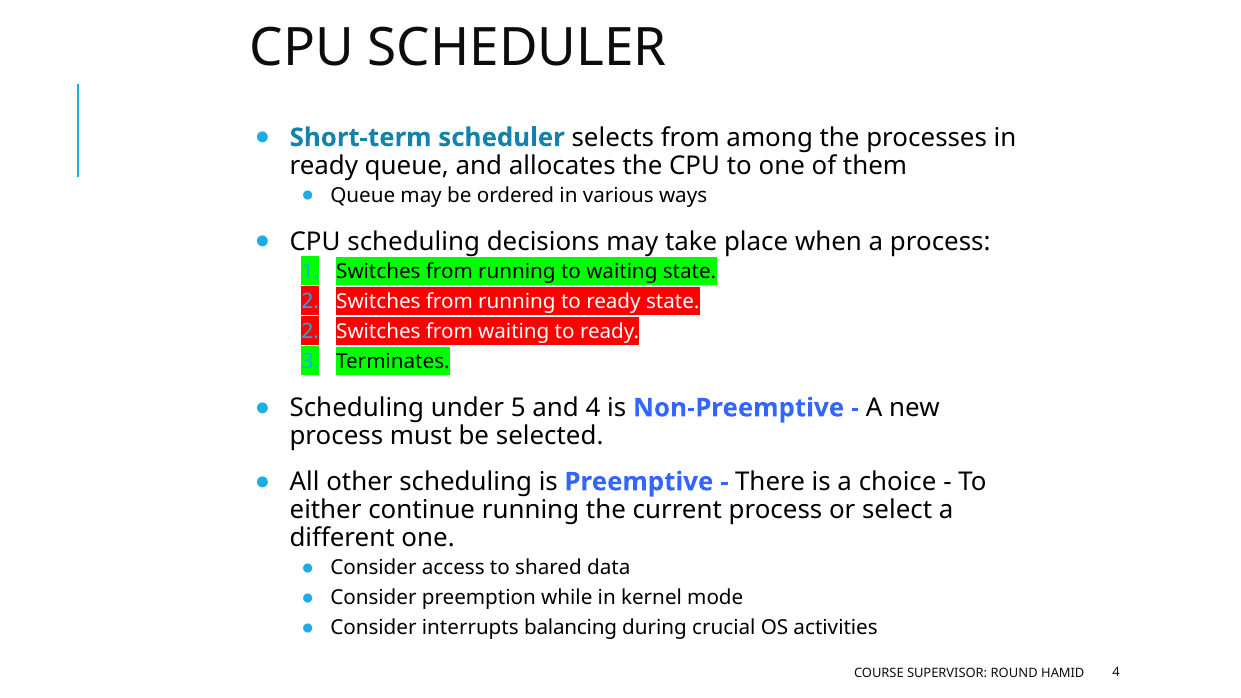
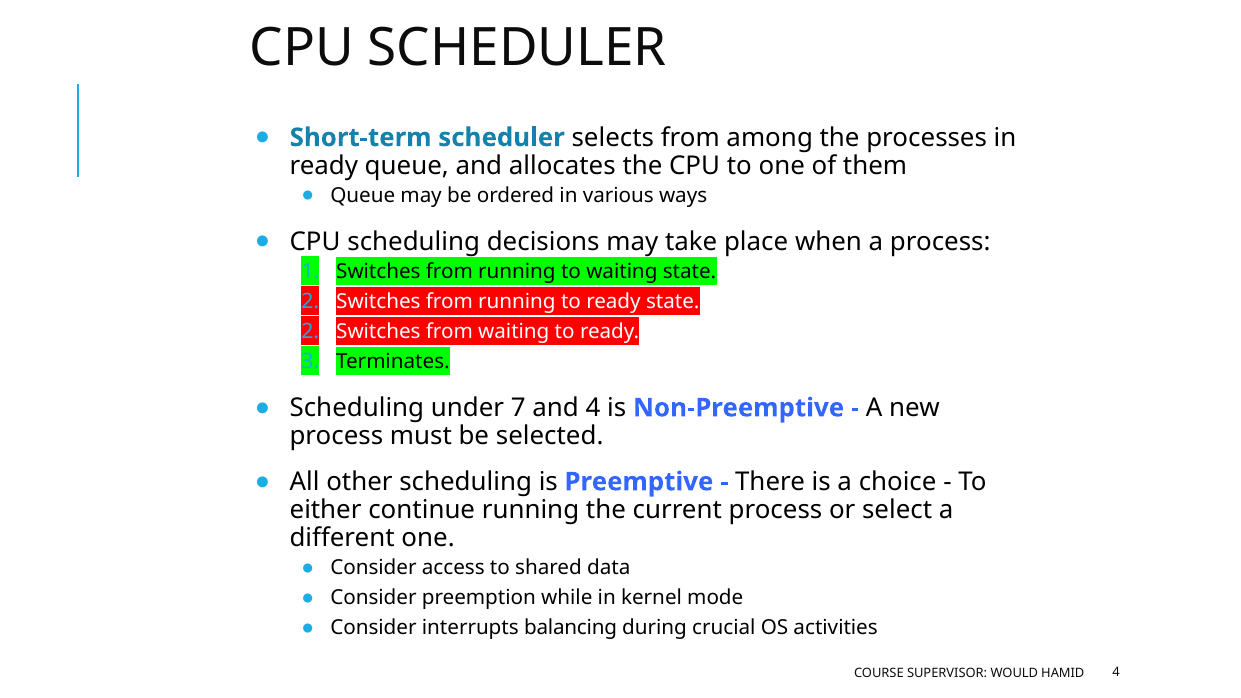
5: 5 -> 7
ROUND: ROUND -> WOULD
